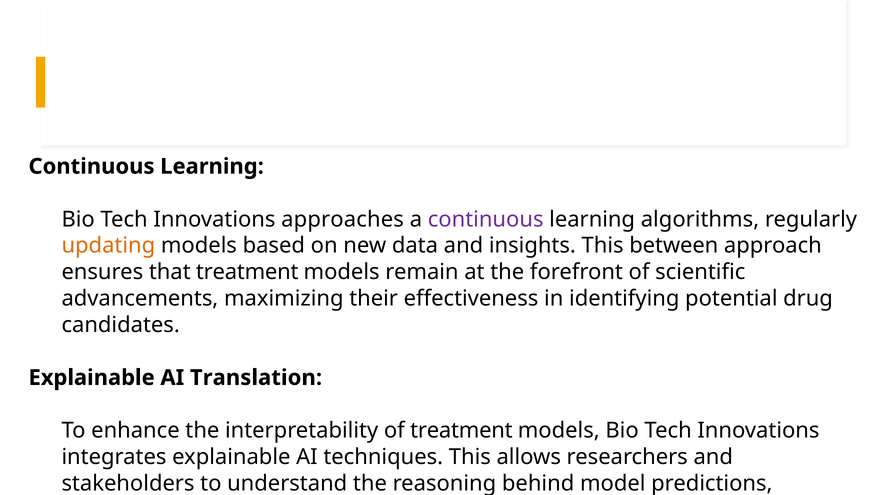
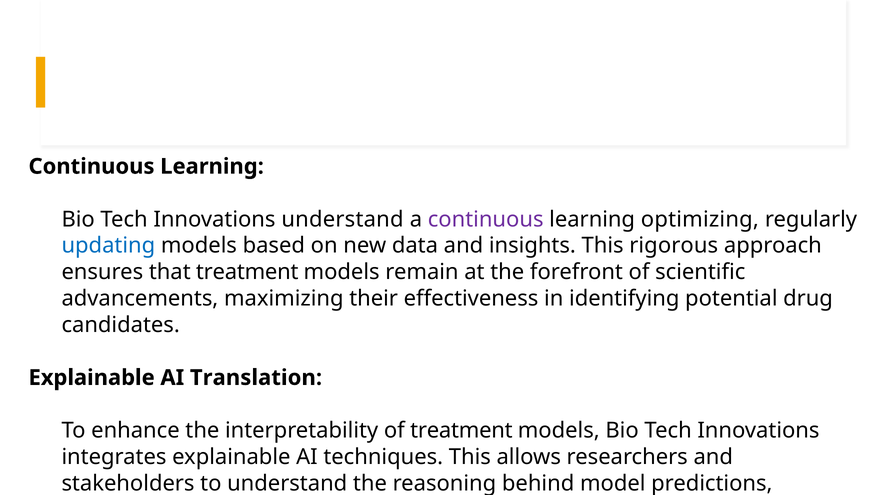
Innovations approaches: approaches -> understand
algorithms: algorithms -> optimizing
updating colour: orange -> blue
between: between -> rigorous
